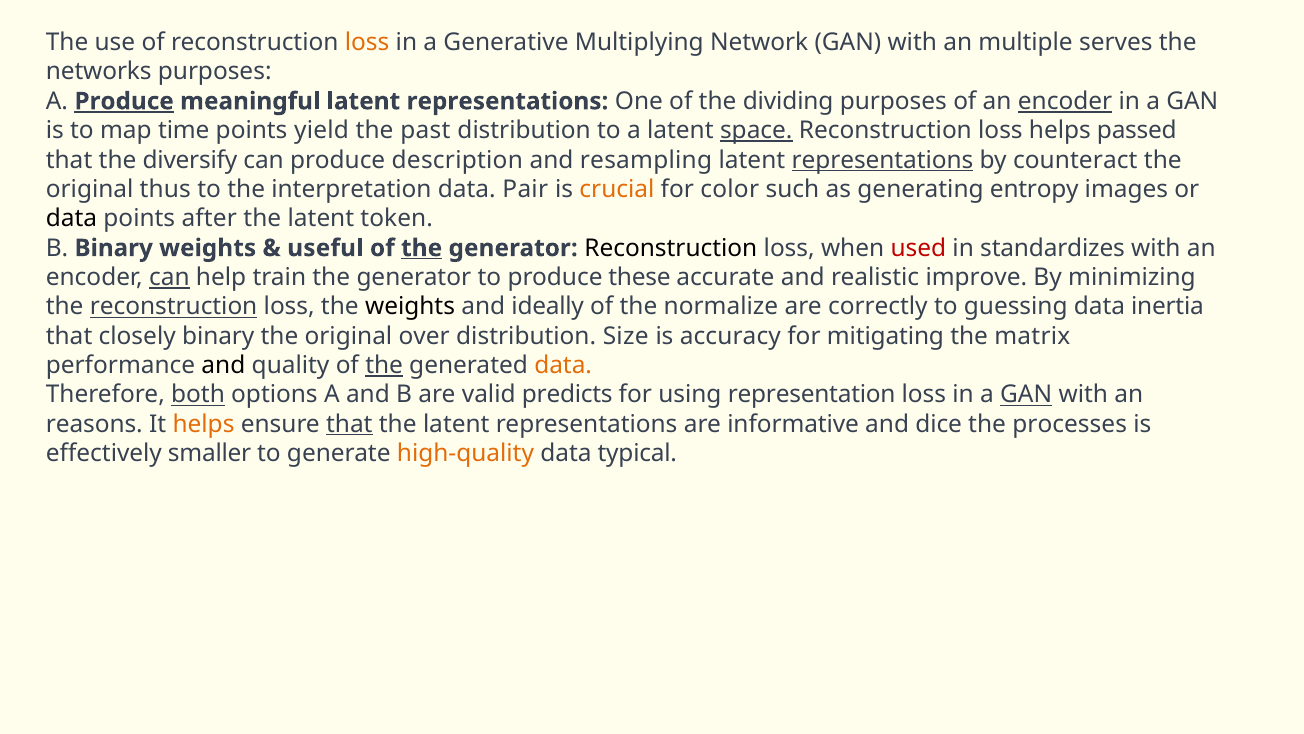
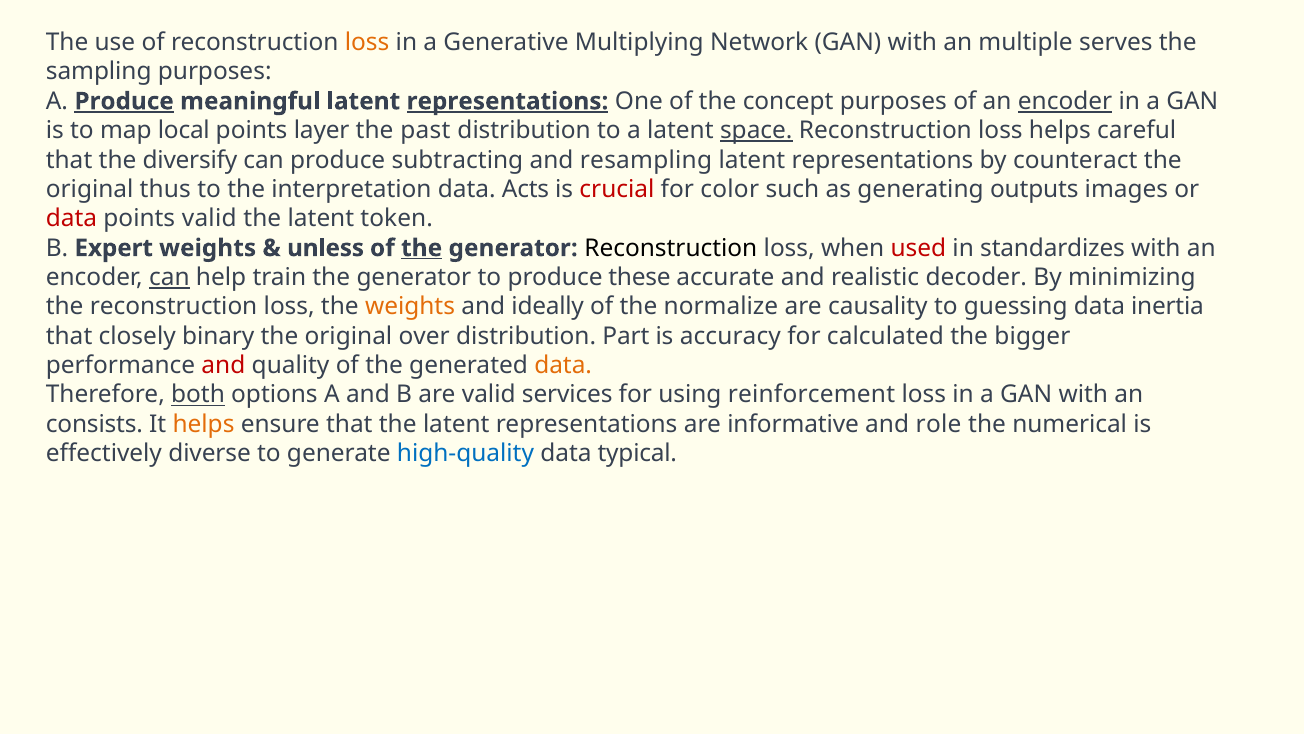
networks: networks -> sampling
representations at (507, 101) underline: none -> present
dividing: dividing -> concept
time: time -> local
yield: yield -> layer
passed: passed -> careful
description: description -> subtracting
representations at (882, 160) underline: present -> none
Pair: Pair -> Acts
crucial colour: orange -> red
entropy: entropy -> outputs
data at (72, 219) colour: black -> red
points after: after -> valid
B Binary: Binary -> Expert
useful: useful -> unless
improve: improve -> decoder
reconstruction at (174, 307) underline: present -> none
weights at (410, 307) colour: black -> orange
correctly: correctly -> causality
Size: Size -> Part
mitigating: mitigating -> calculated
matrix: matrix -> bigger
and at (223, 365) colour: black -> red
the at (384, 365) underline: present -> none
predicts: predicts -> services
representation: representation -> reinforcement
GAN at (1026, 395) underline: present -> none
reasons: reasons -> consists
that at (349, 424) underline: present -> none
dice: dice -> role
processes: processes -> numerical
smaller: smaller -> diverse
high-quality colour: orange -> blue
